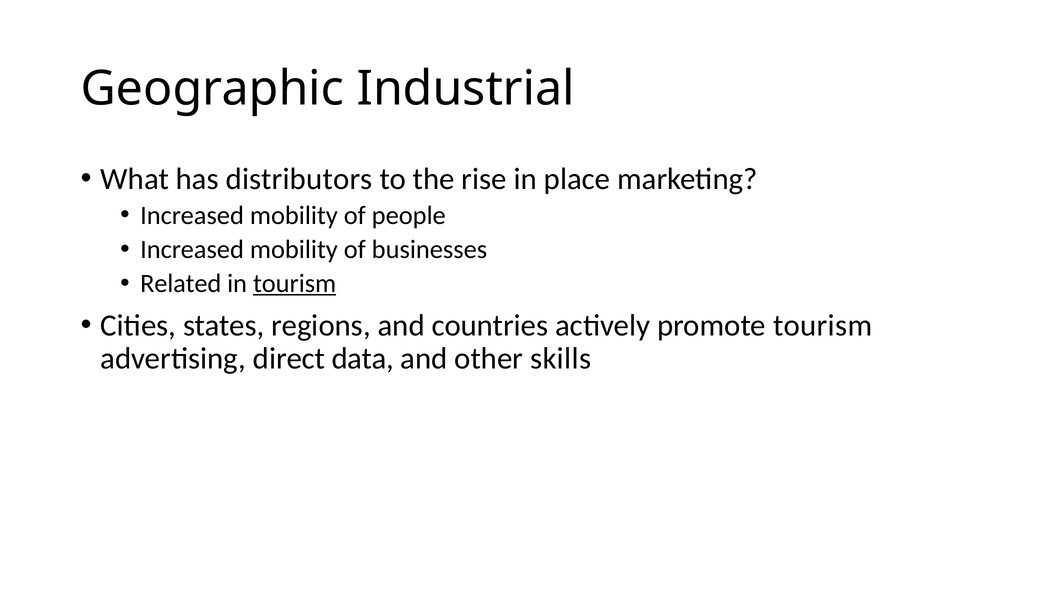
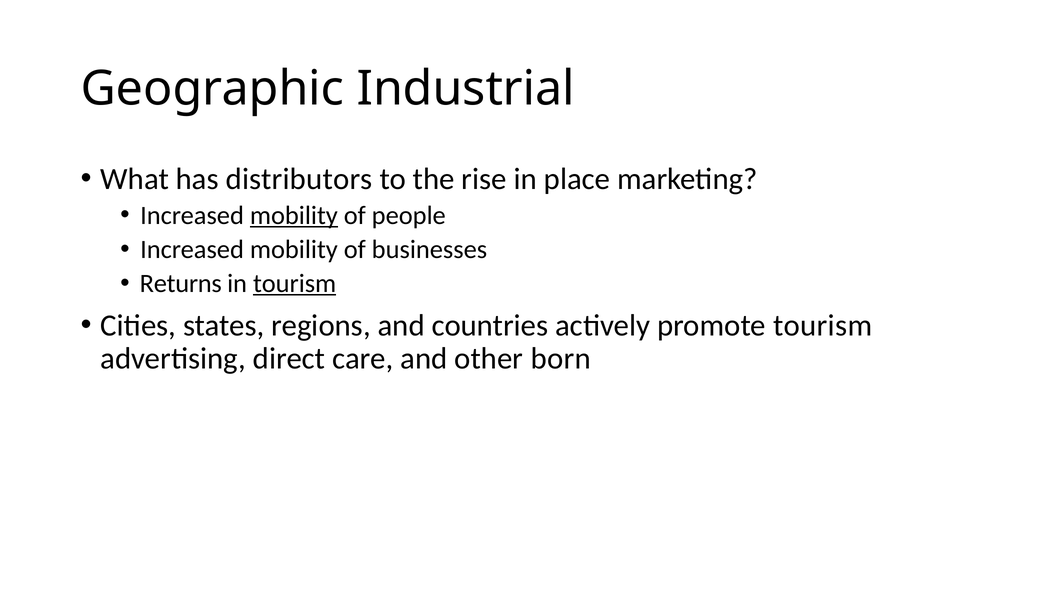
mobility at (294, 215) underline: none -> present
Related: Related -> Returns
data: data -> care
skills: skills -> born
